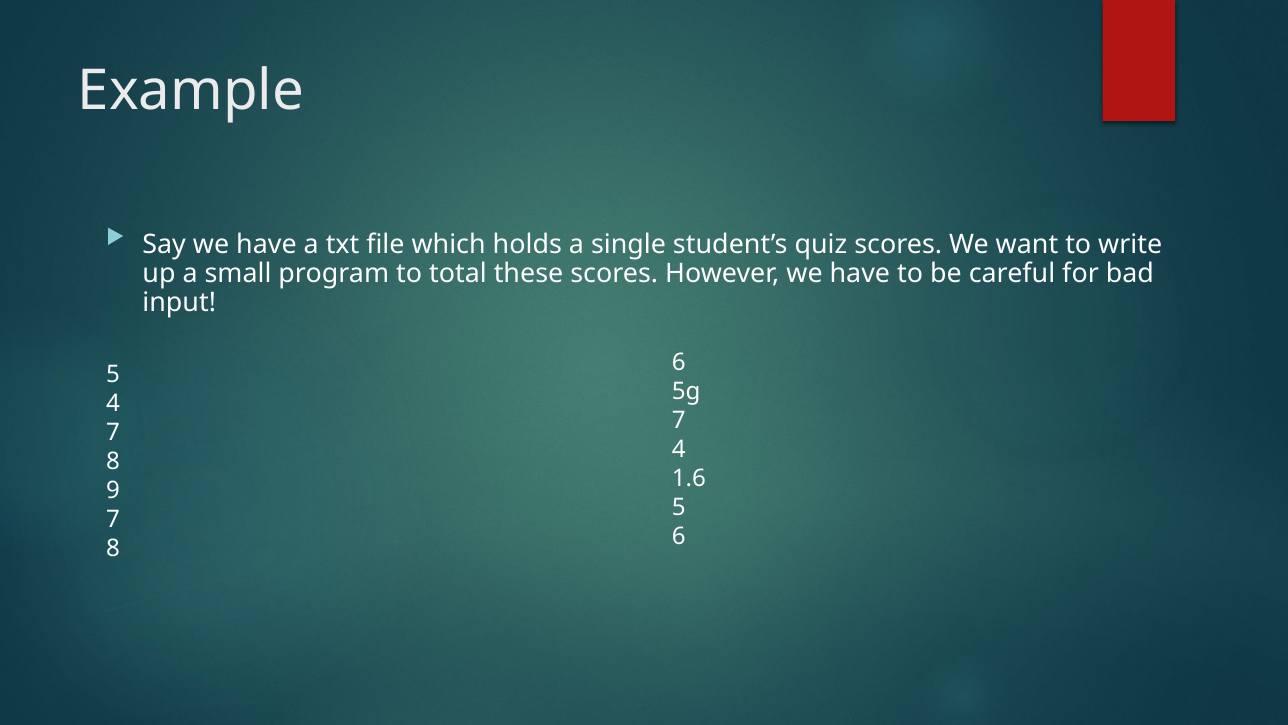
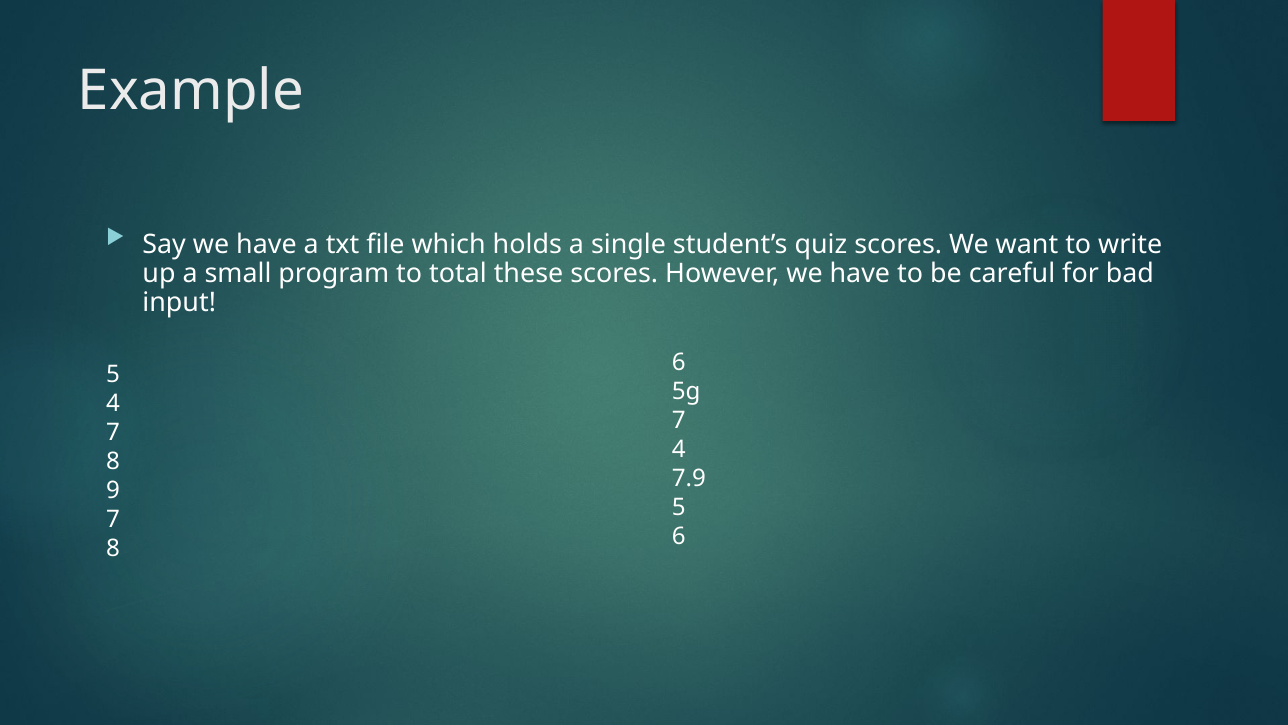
1.6: 1.6 -> 7.9
